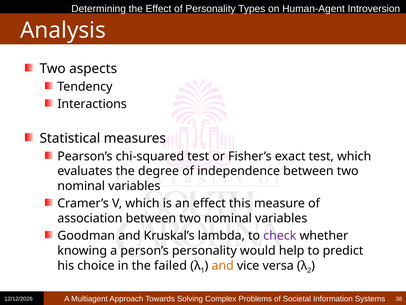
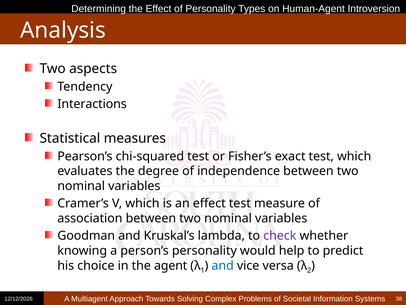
effect this: this -> test
failed: failed -> agent
and at (223, 265) colour: orange -> blue
